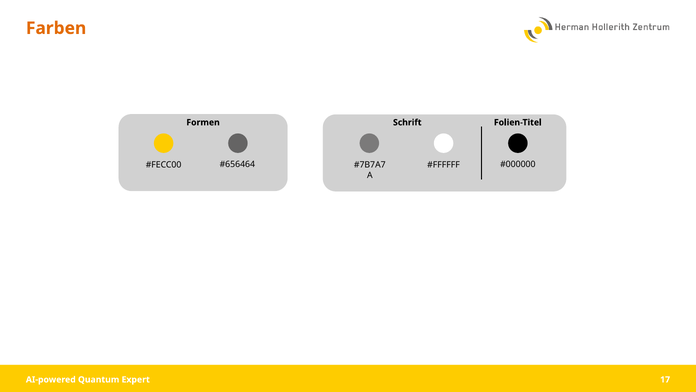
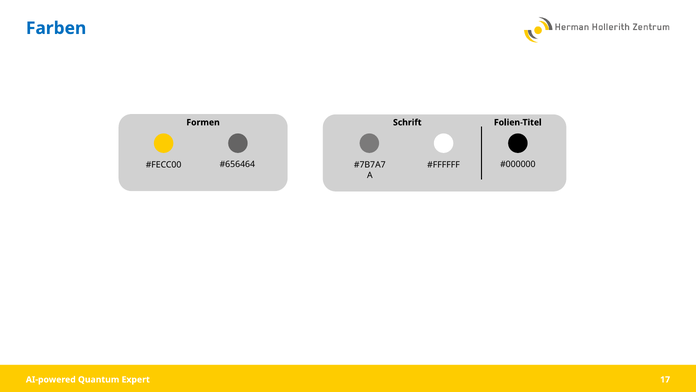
Farben colour: orange -> blue
